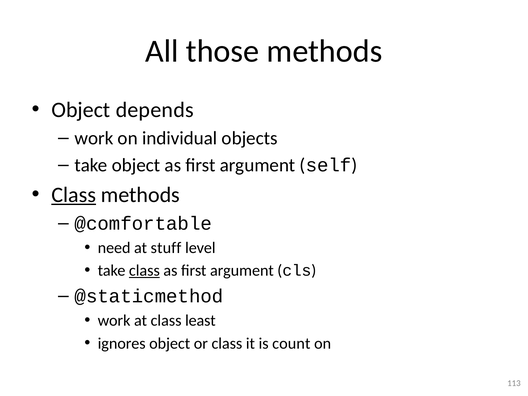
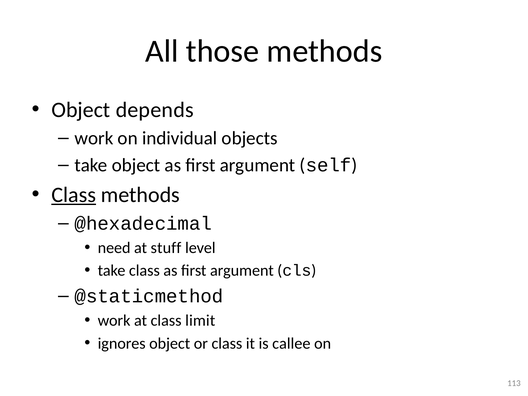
@comfortable: @comfortable -> @hexadecimal
class at (144, 271) underline: present -> none
least: least -> limit
count: count -> callee
